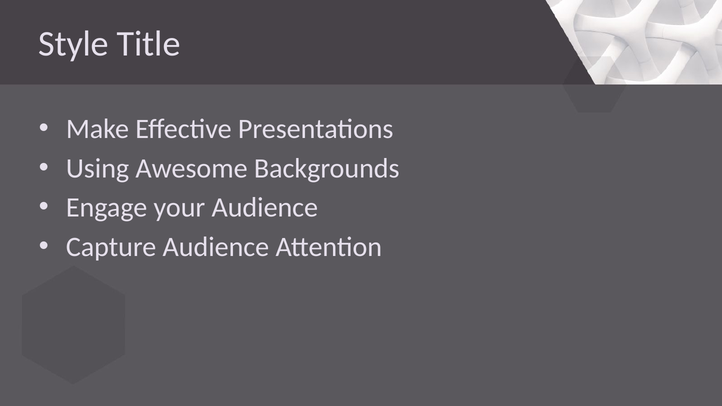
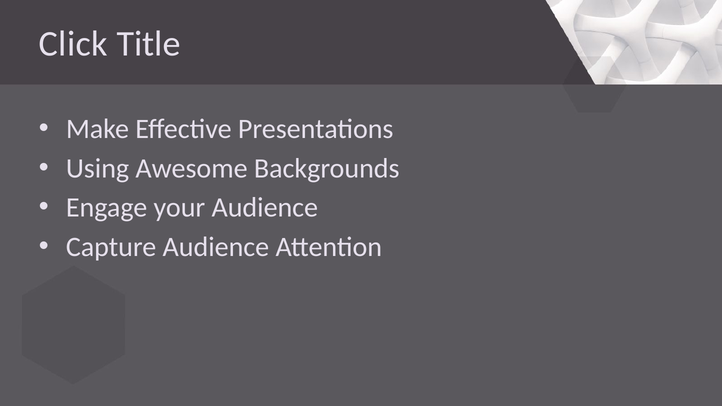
Style: Style -> Click
